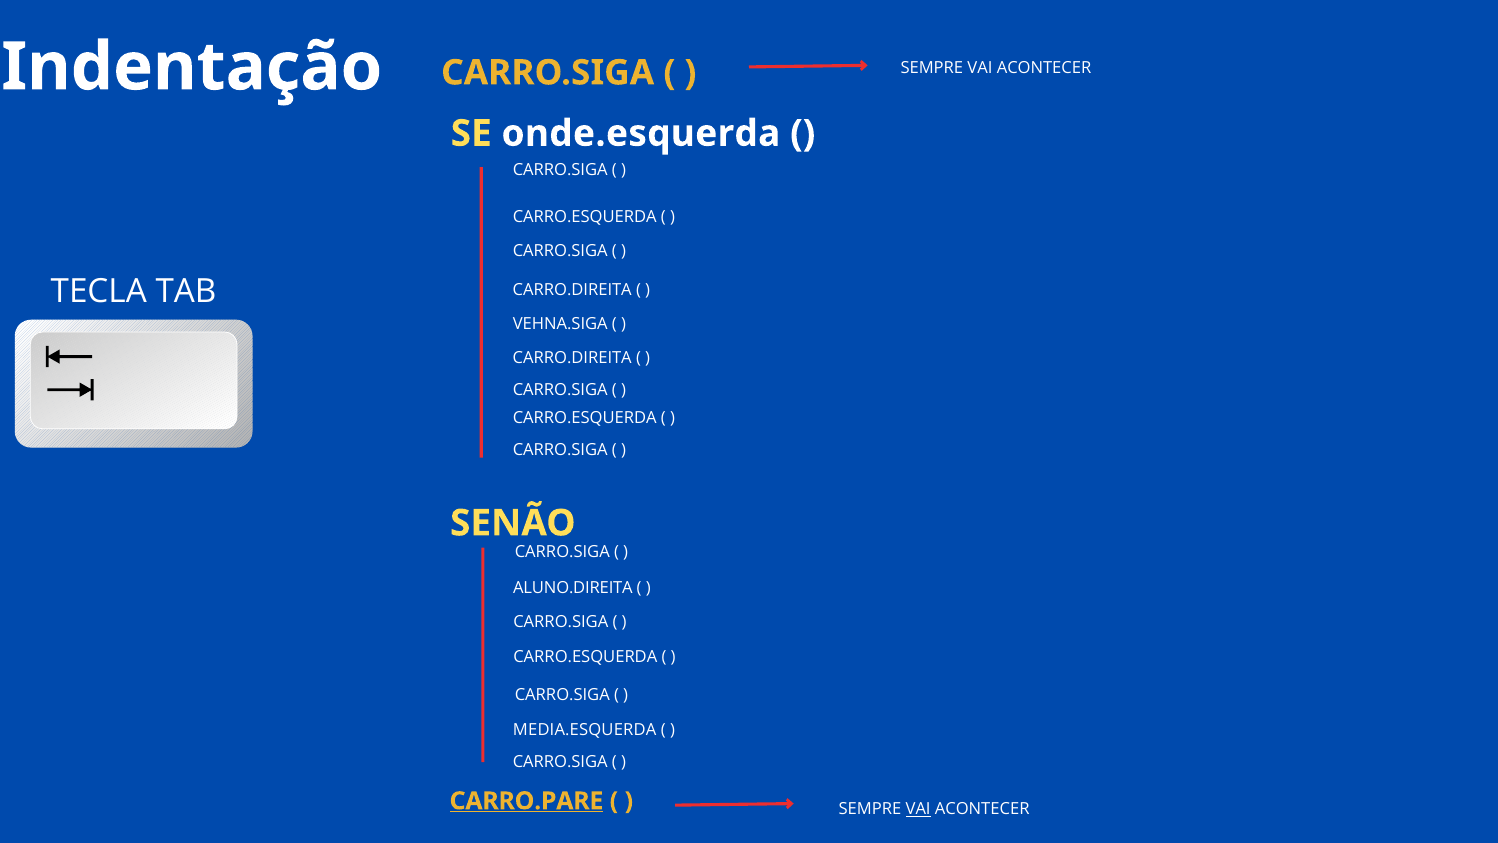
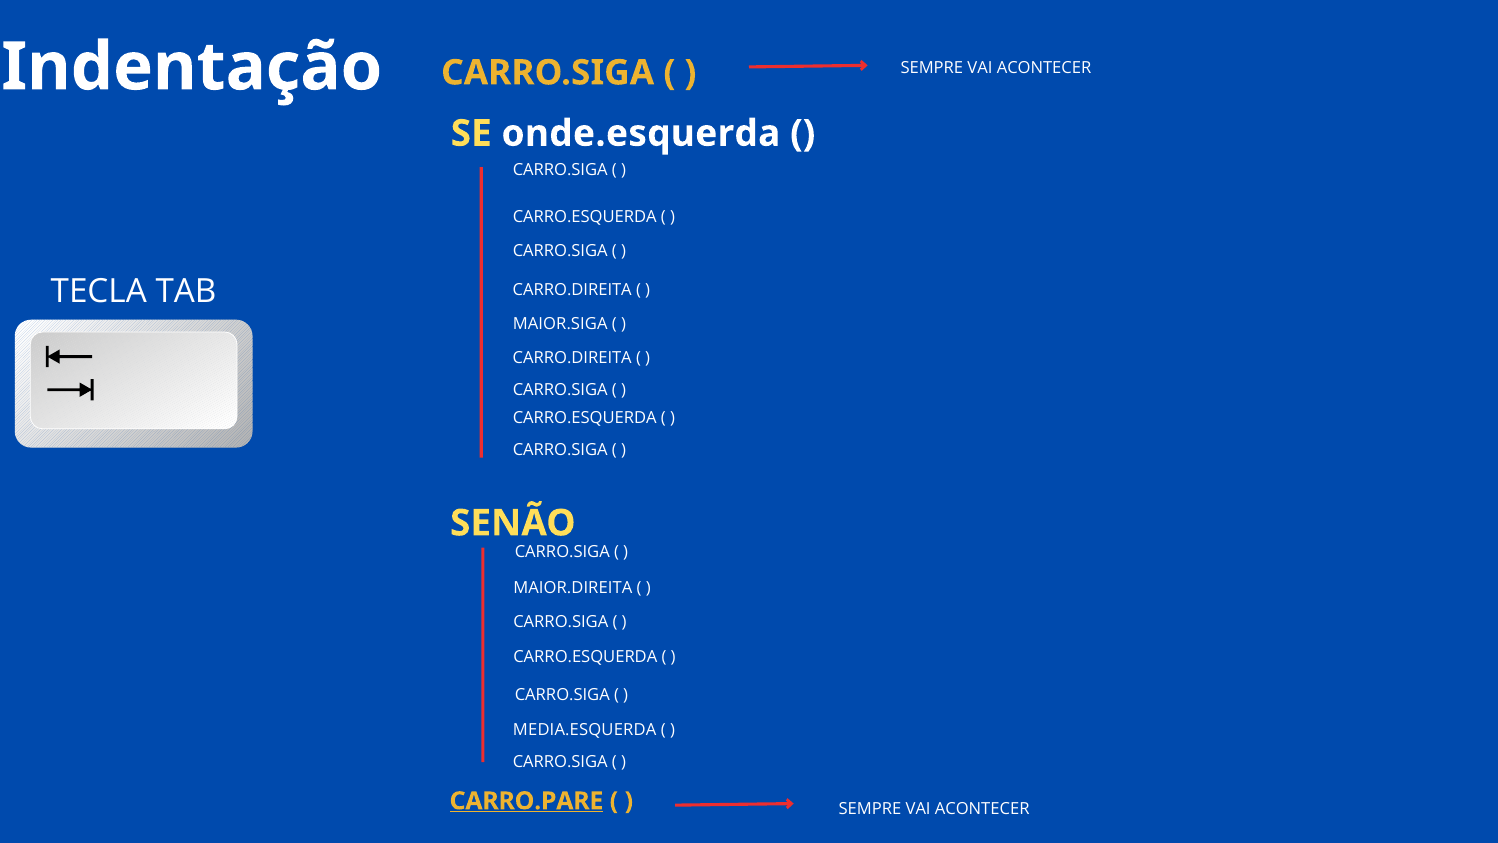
VEHNA.SIGA: VEHNA.SIGA -> MAIOR.SIGA
ALUNO.DIREITA: ALUNO.DIREITA -> MAIOR.DIREITA
VAI at (918, 809) underline: present -> none
